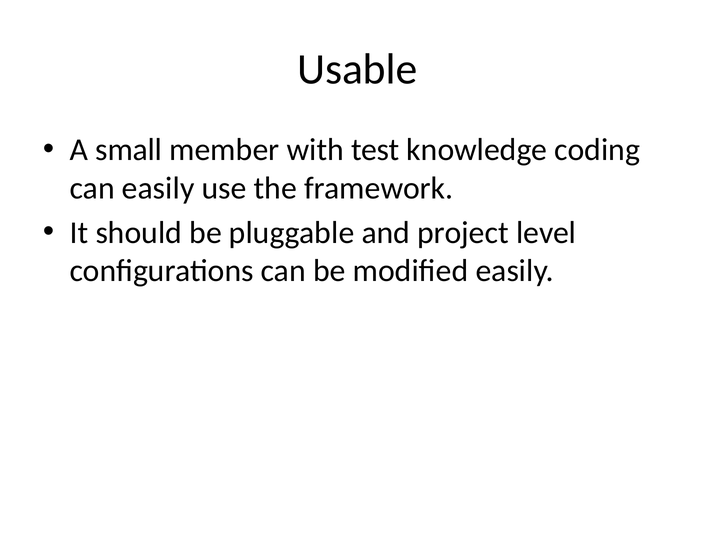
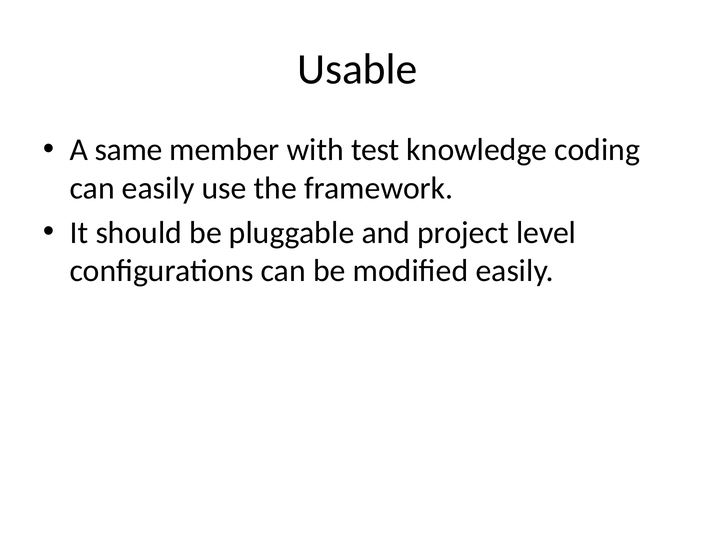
small: small -> same
